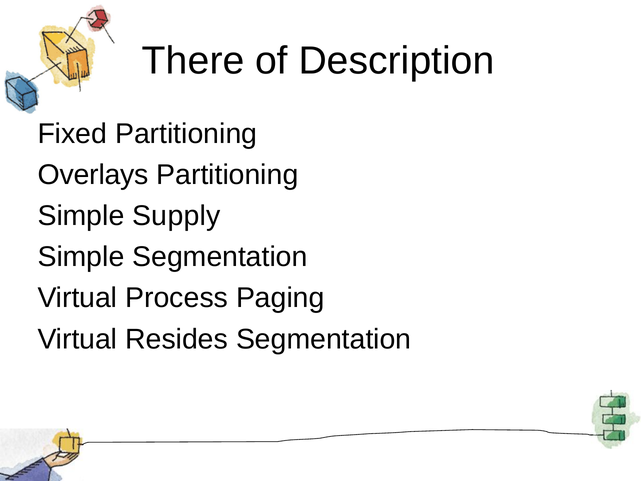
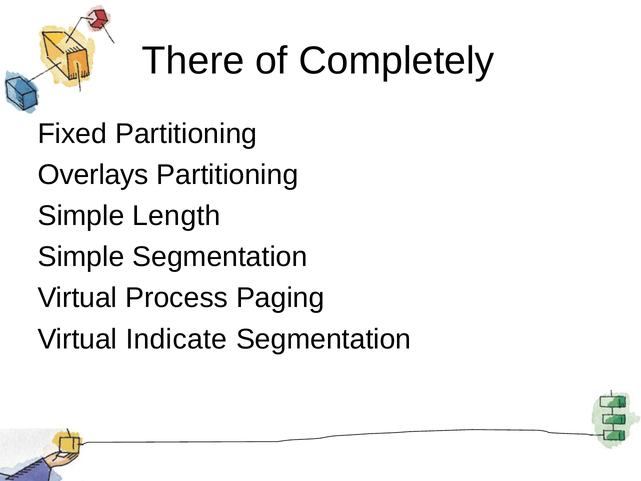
Description: Description -> Completely
Supply: Supply -> Length
Resides: Resides -> Indicate
